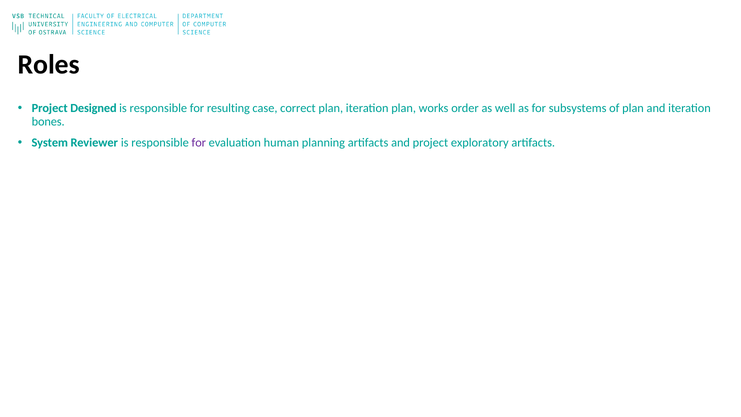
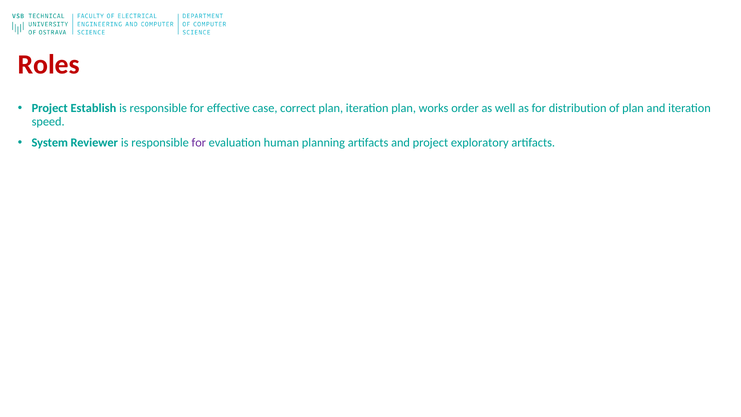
Roles colour: black -> red
Designed: Designed -> Establish
resulting: resulting -> effective
subsystems: subsystems -> distribution
bones: bones -> speed
